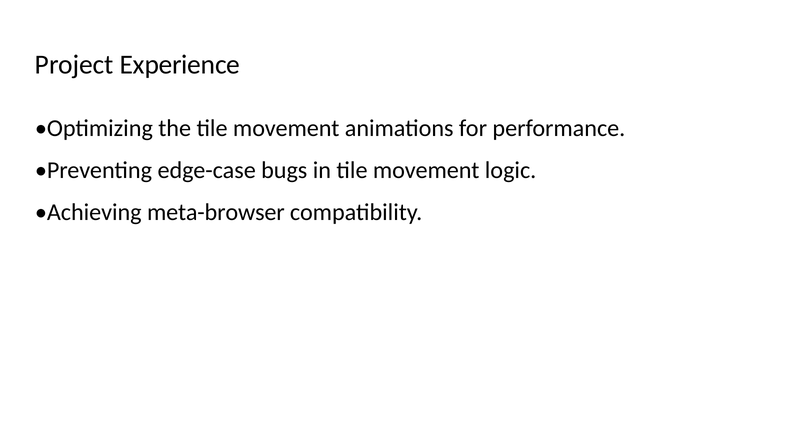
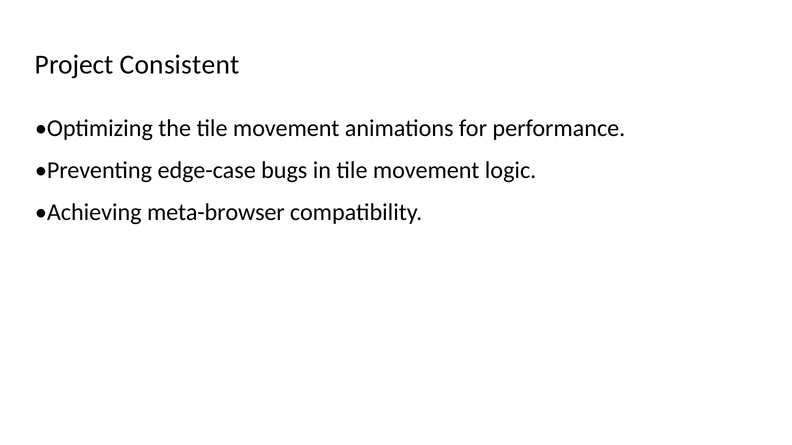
Experience: Experience -> Consistent
